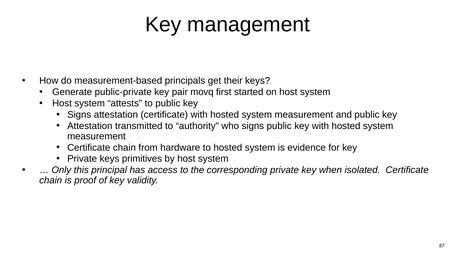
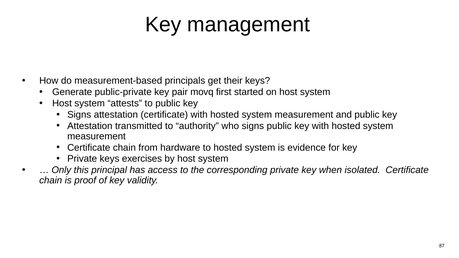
primitives: primitives -> exercises
